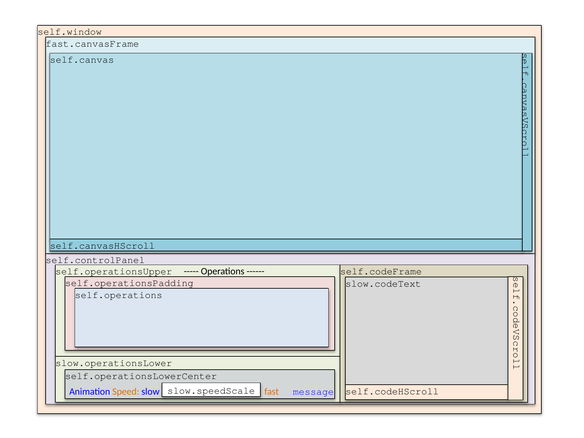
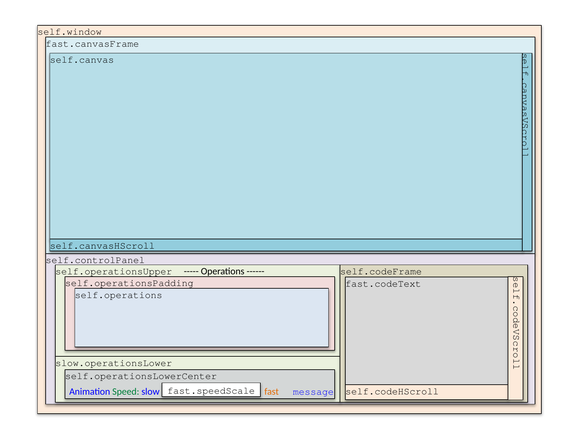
slow.codeText: slow.codeText -> fast.codeText
slow.speedScale: slow.speedScale -> fast.speedScale
Speed colour: orange -> green
